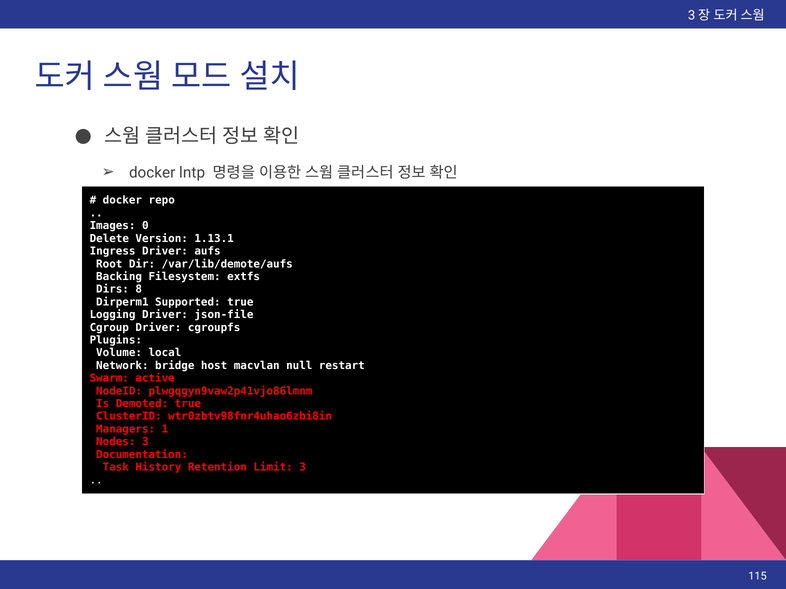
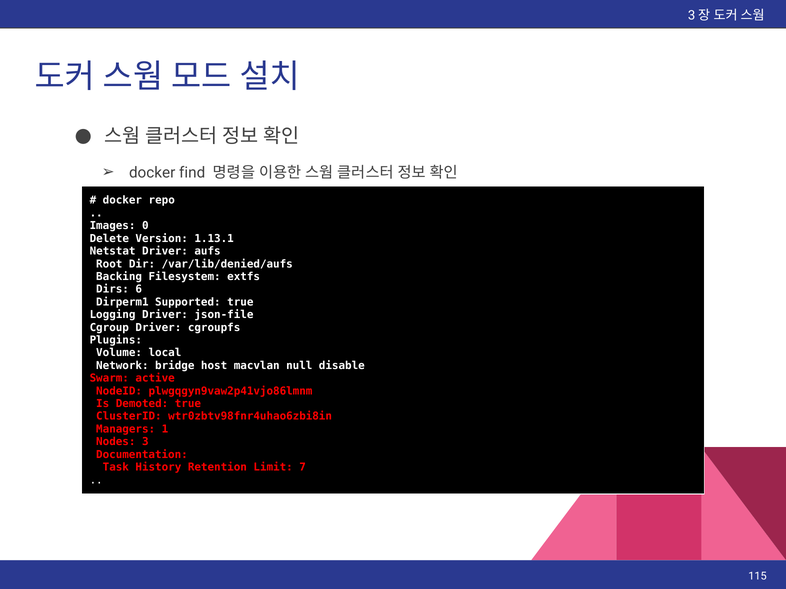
lntp: lntp -> find
Ingress: Ingress -> Netstat
/var/lib/demote/aufs: /var/lib/demote/aufs -> /var/lib/denied/aufs
8: 8 -> 6
restart: restart -> disable
Limit 3: 3 -> 7
